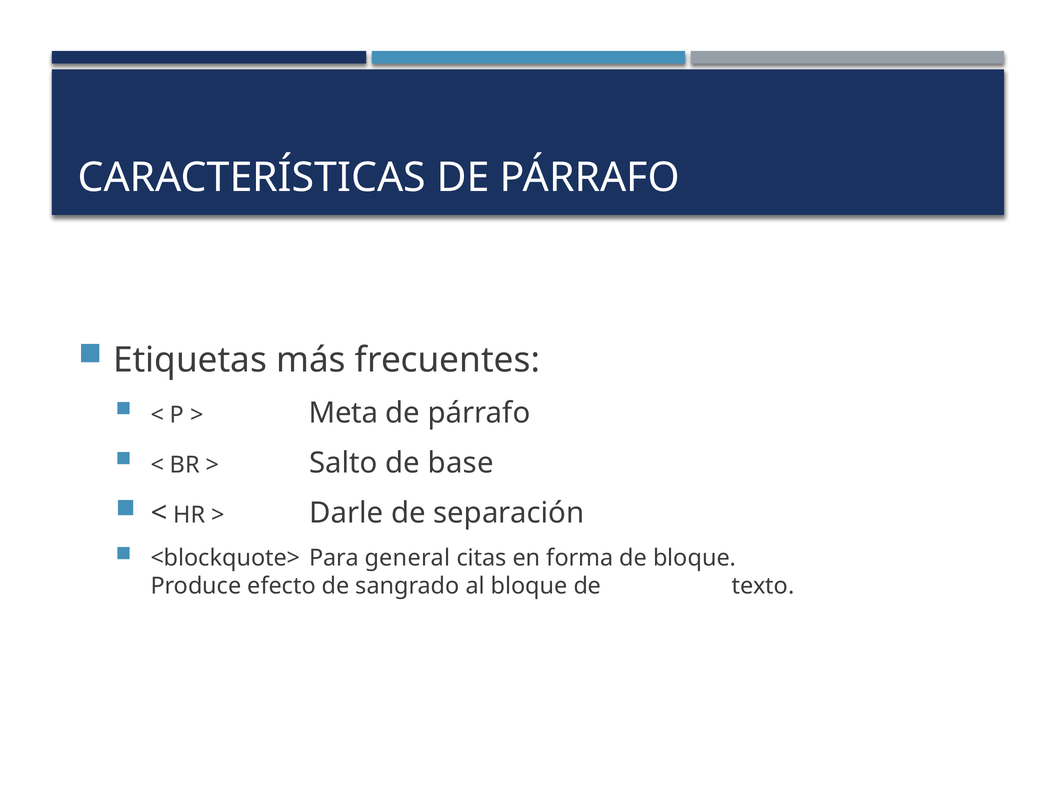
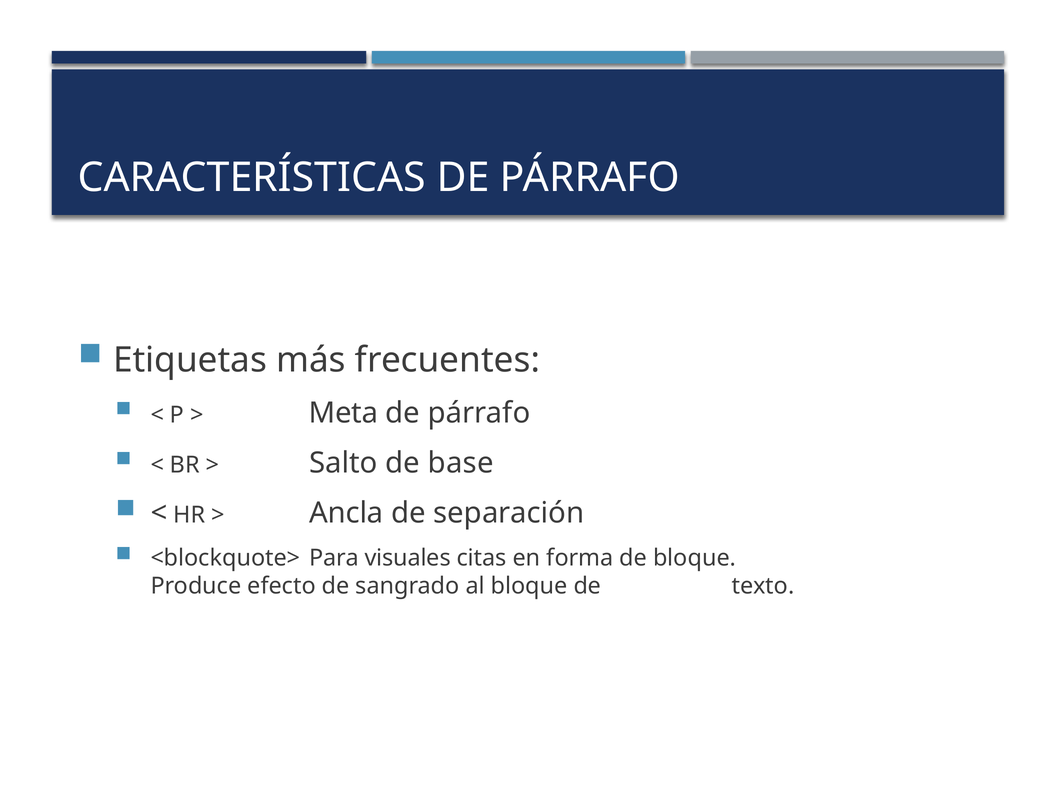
Darle: Darle -> Ancla
general: general -> visuales
